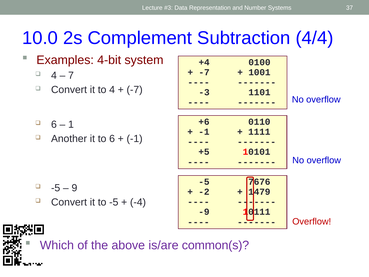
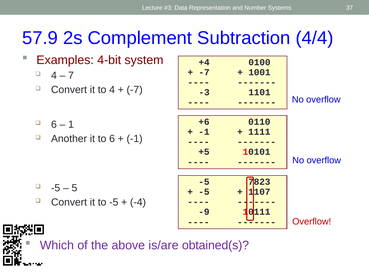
10.0: 10.0 -> 57.9
7676: 7676 -> 7823
9: 9 -> 5
-2 at (204, 192): -2 -> -5
1479: 1479 -> 1107
common(s: common(s -> obtained(s
